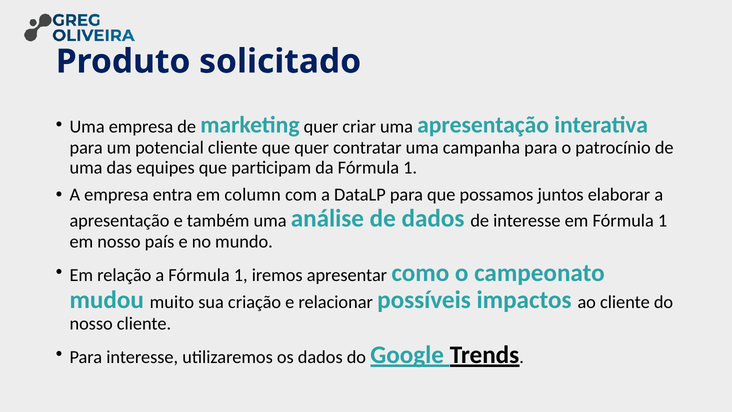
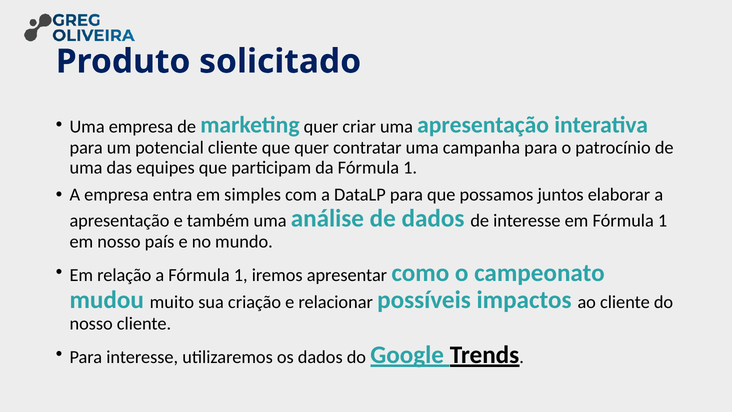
column: column -> simples
